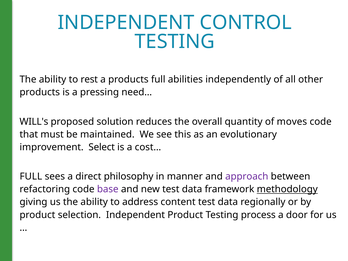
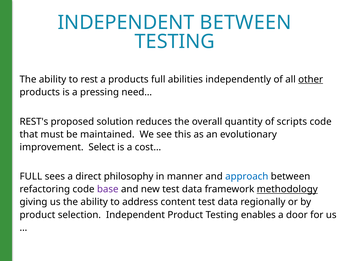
INDEPENDENT CONTROL: CONTROL -> BETWEEN
other underline: none -> present
WILL's: WILL's -> REST's
moves: moves -> scripts
approach colour: purple -> blue
process: process -> enables
